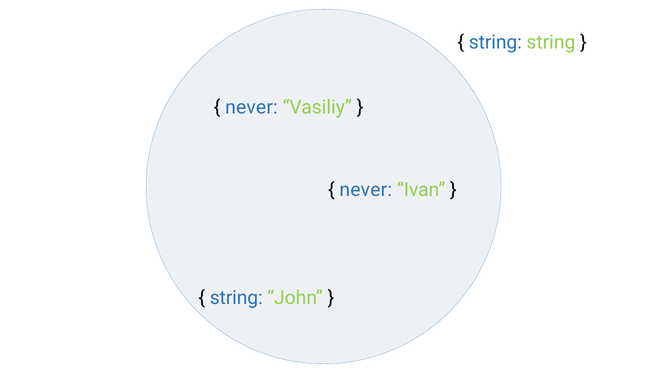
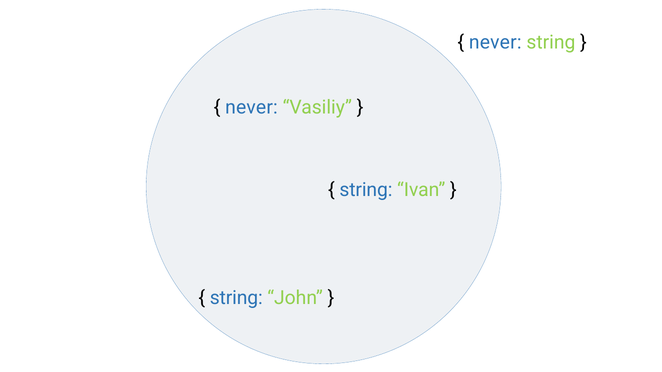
string at (495, 42): string -> never
never at (366, 190): never -> string
